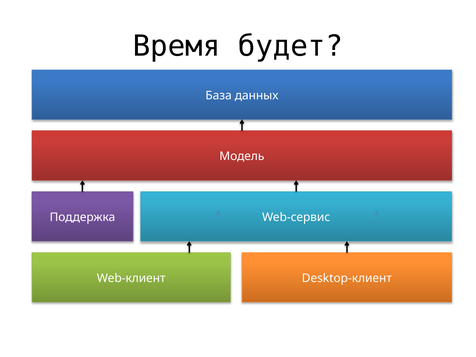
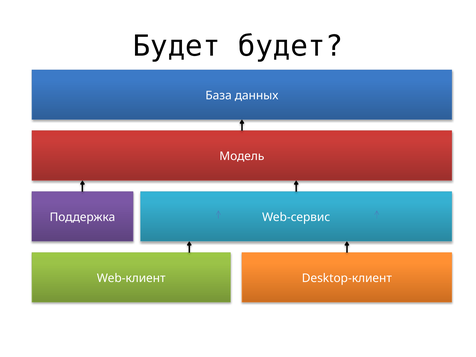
Время at (177, 46): Время -> Будет
